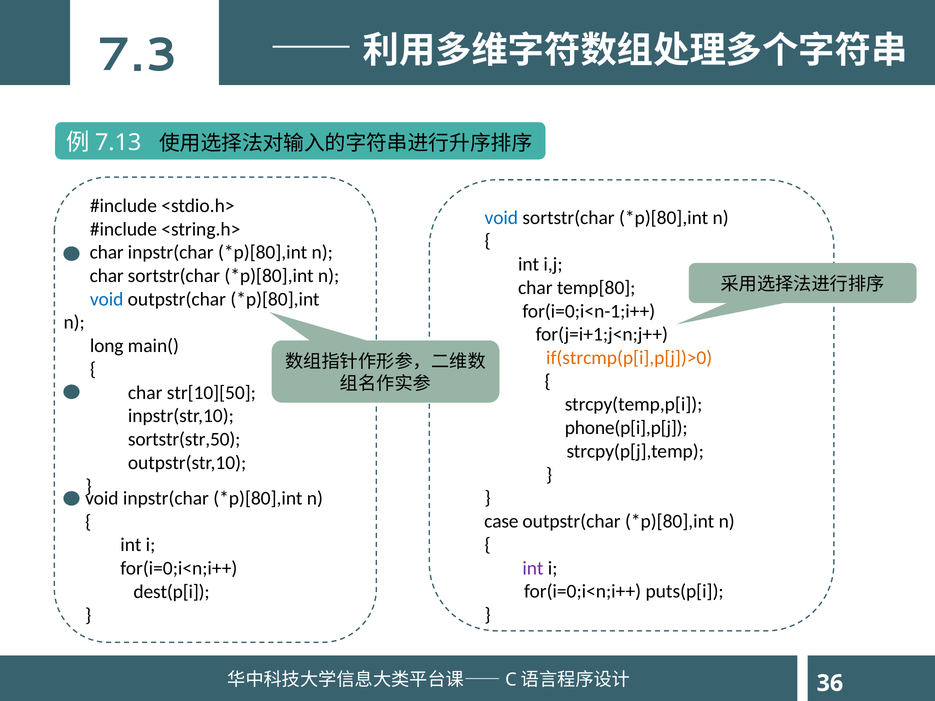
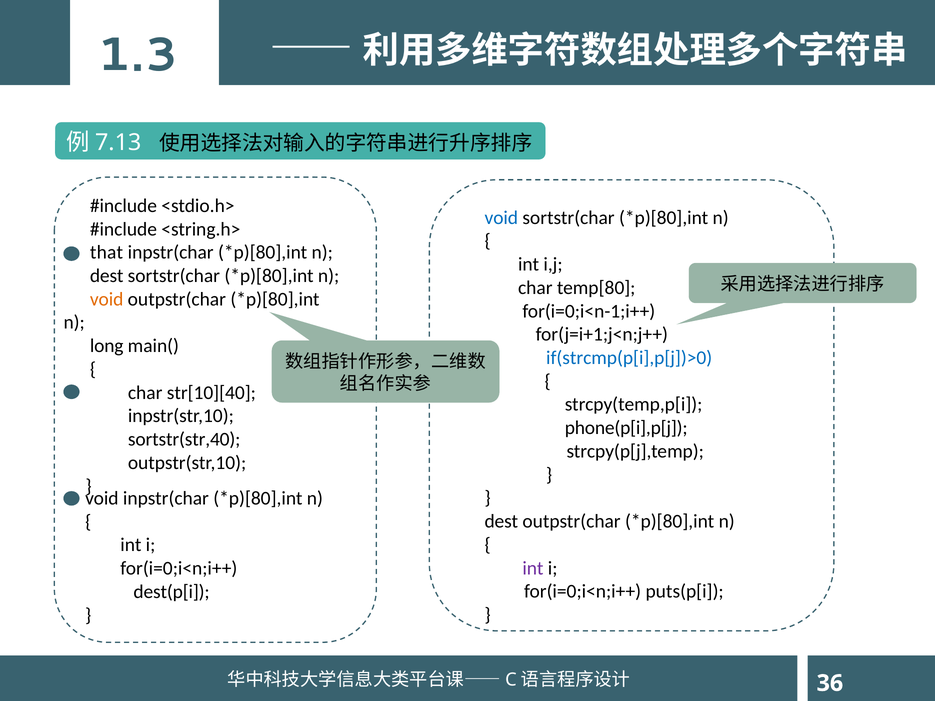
7.3: 7.3 -> 1.3
char at (107, 253): char -> that
char at (107, 276): char -> dest
void at (107, 299) colour: blue -> orange
if(strcmp(p[i],p[j])>0 colour: orange -> blue
str[10][50: str[10][50 -> str[10][40
sortstr(str,50: sortstr(str,50 -> sortstr(str,40
case at (501, 522): case -> dest
